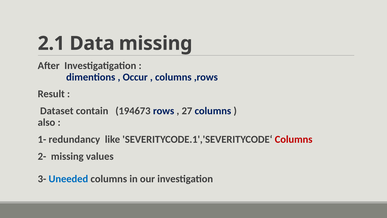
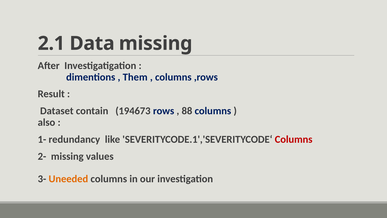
Occur: Occur -> Them
27: 27 -> 88
Uneeded colour: blue -> orange
